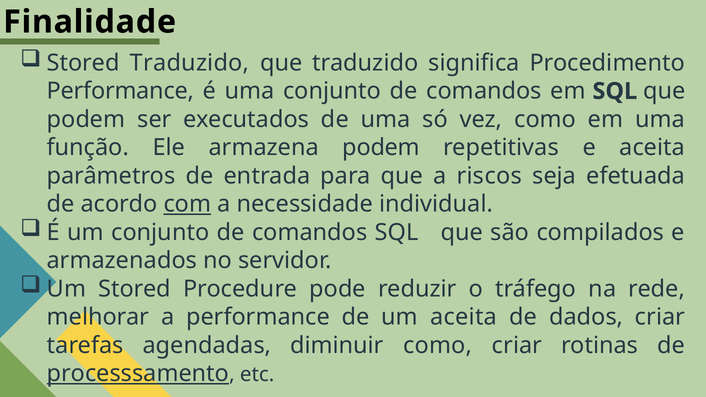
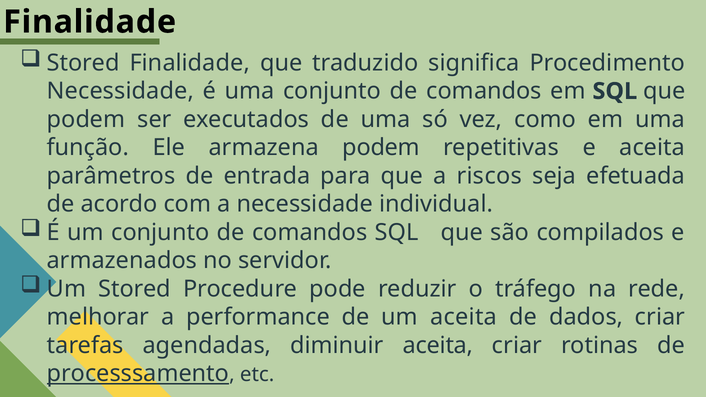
Stored Traduzido: Traduzido -> Finalidade
Performance at (120, 91): Performance -> Necessidade
com underline: present -> none
diminuir como: como -> aceita
